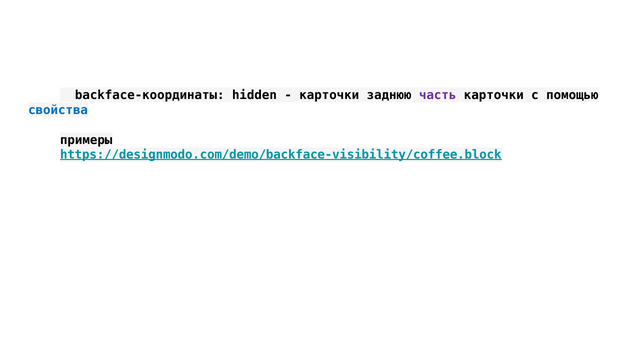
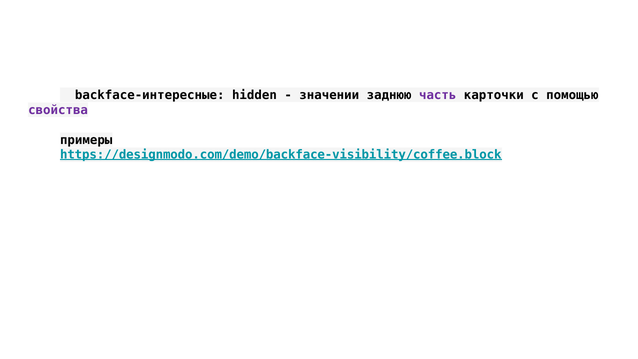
backface-координаты: backface-координаты -> backface-интересные
карточки at (329, 95): карточки -> значении
свойства colour: blue -> purple
